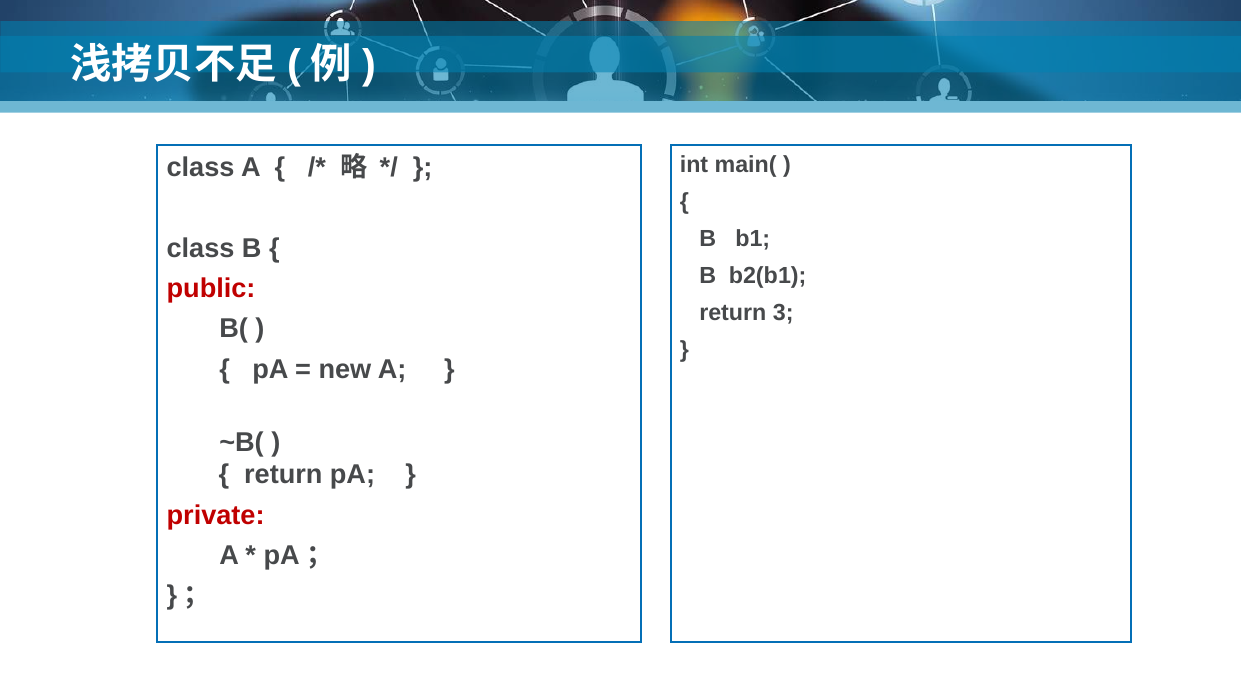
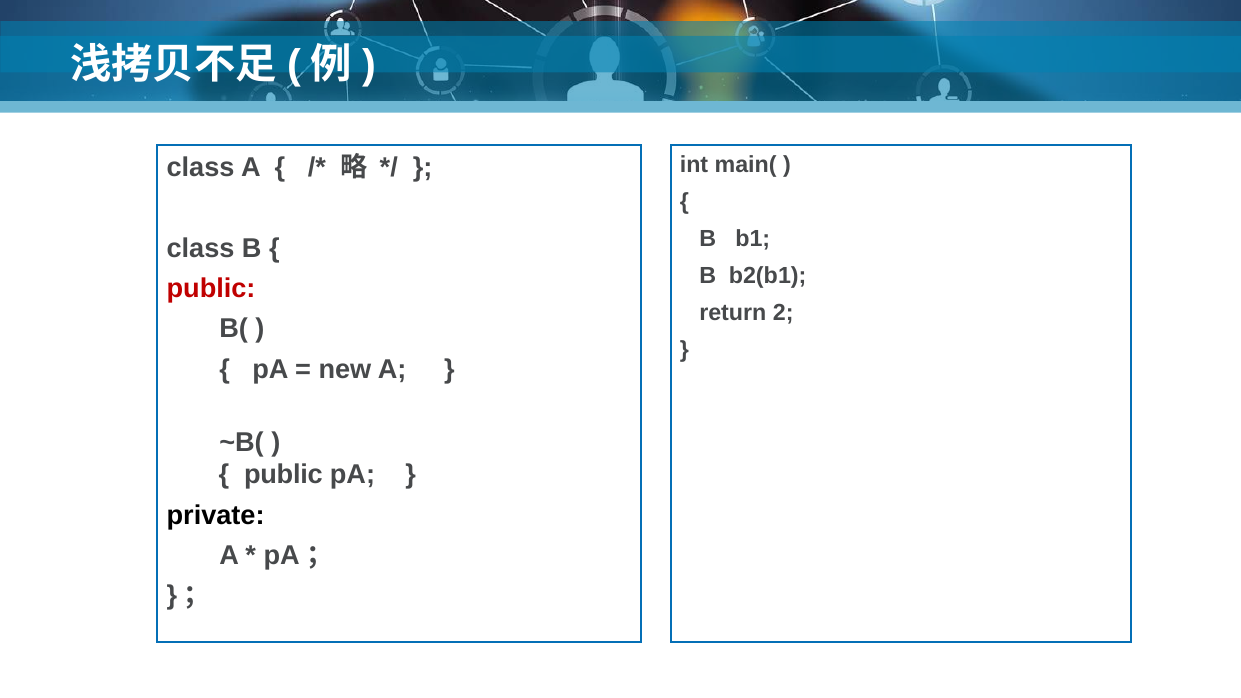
3: 3 -> 2
return at (283, 475): return -> public
private colour: red -> black
